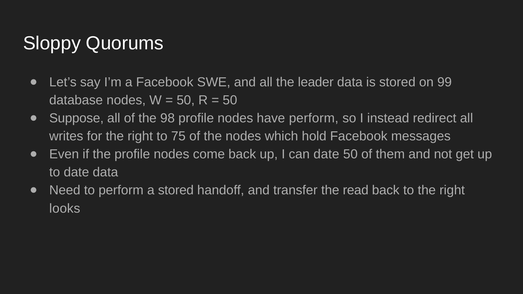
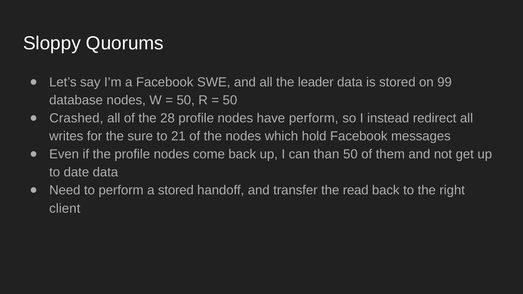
Suppose: Suppose -> Crashed
98: 98 -> 28
for the right: right -> sure
75: 75 -> 21
can date: date -> than
looks: looks -> client
